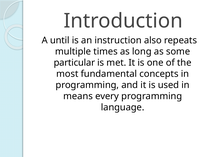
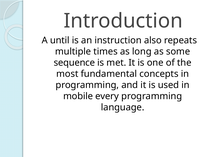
particular: particular -> sequence
means: means -> mobile
